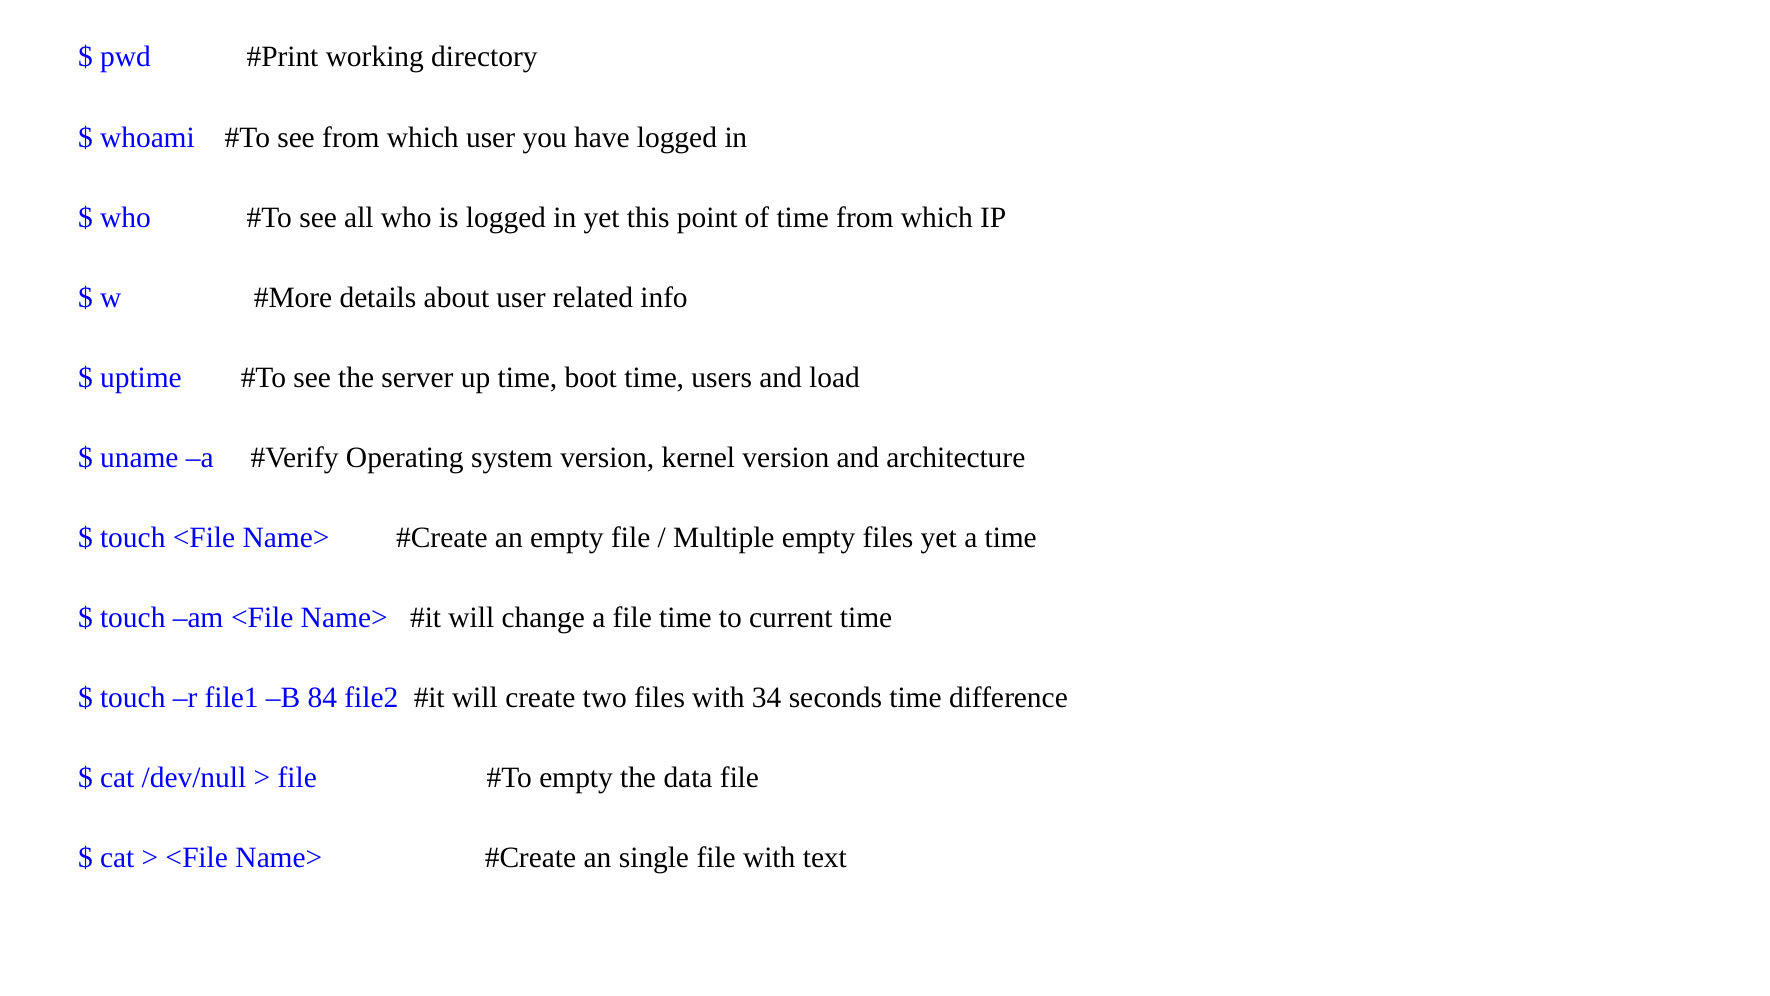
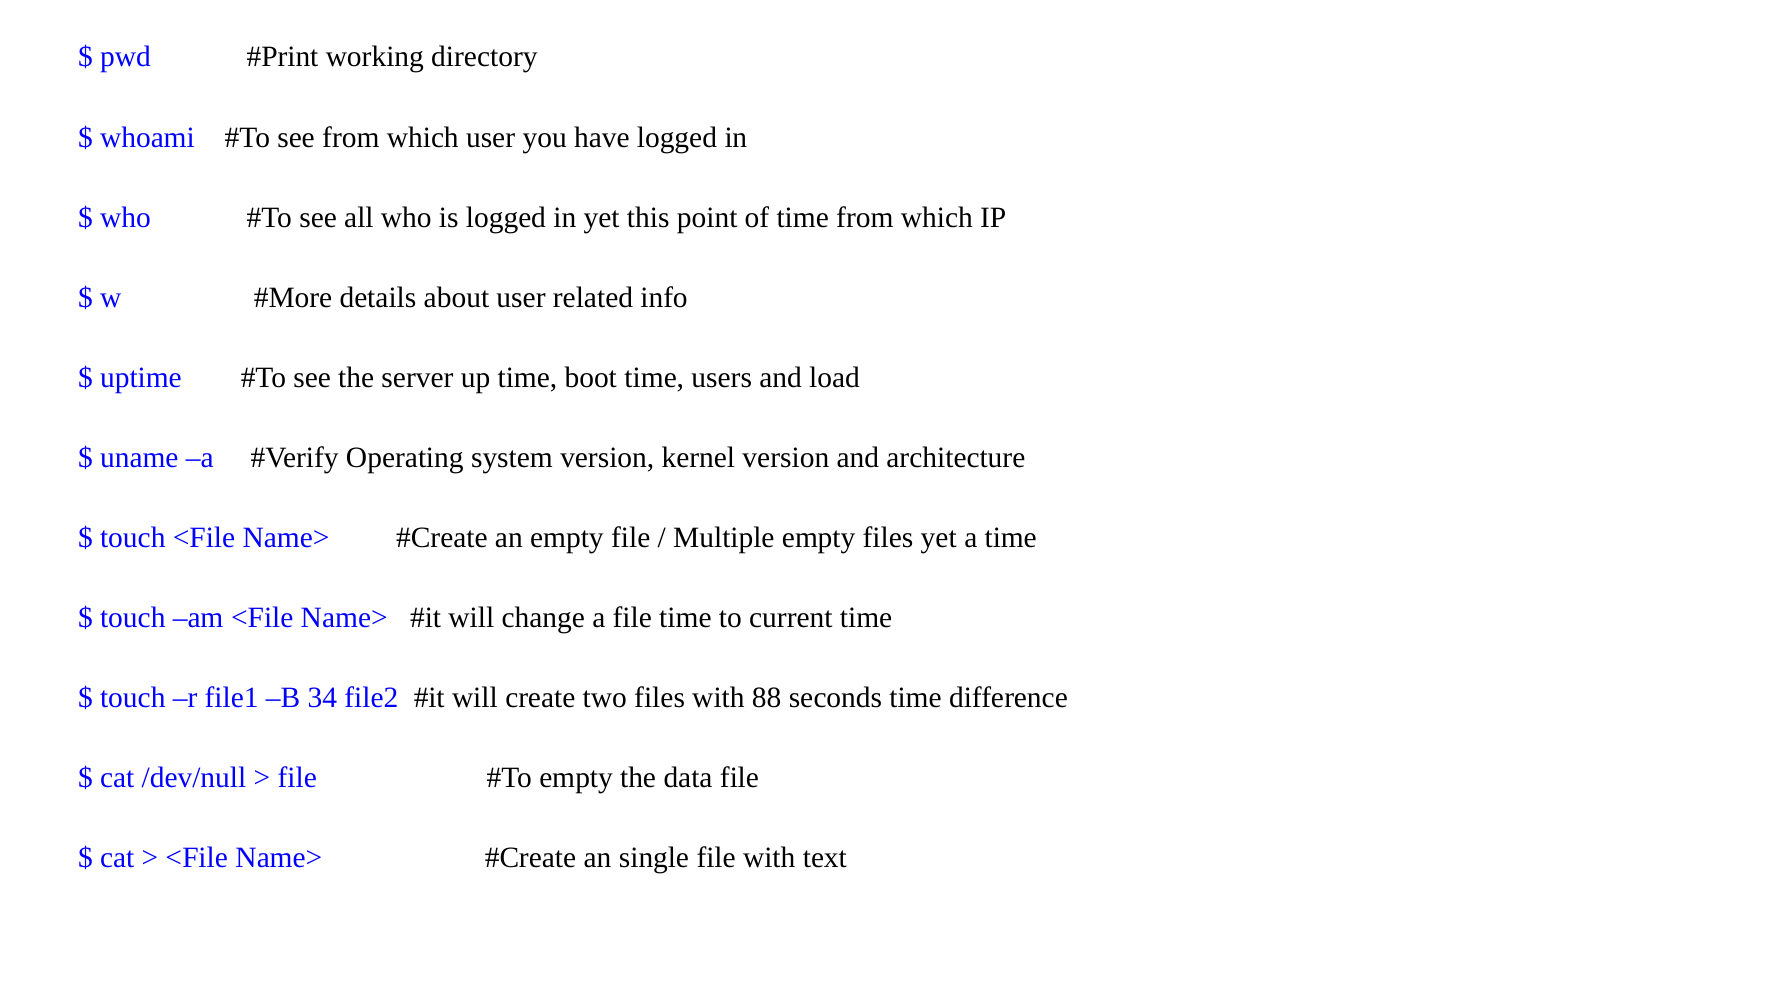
84: 84 -> 34
34: 34 -> 88
